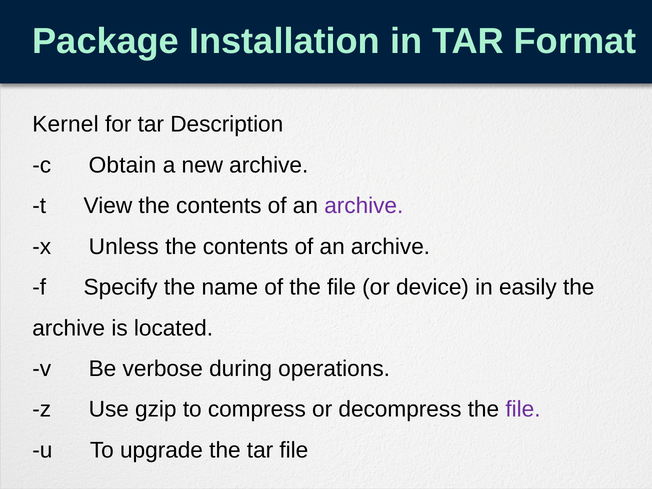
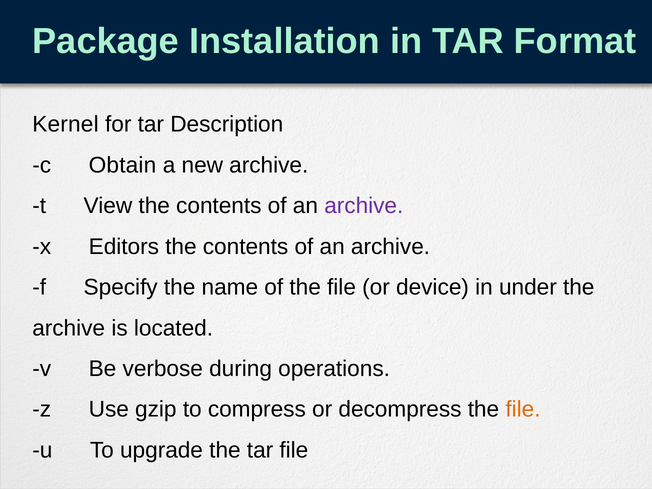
Unless: Unless -> Editors
easily: easily -> under
file at (523, 410) colour: purple -> orange
